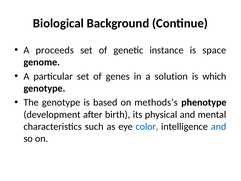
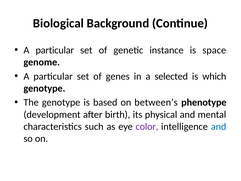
proceeds at (55, 50): proceeds -> particular
solution: solution -> selected
methods’s: methods’s -> between’s
color colour: blue -> purple
